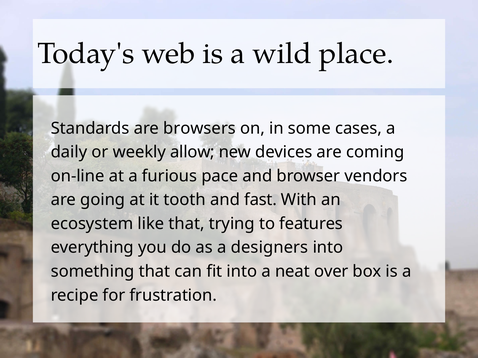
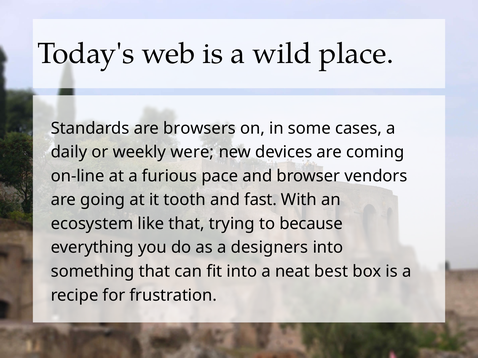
allow: allow -> were
features: features -> because
over: over -> best
